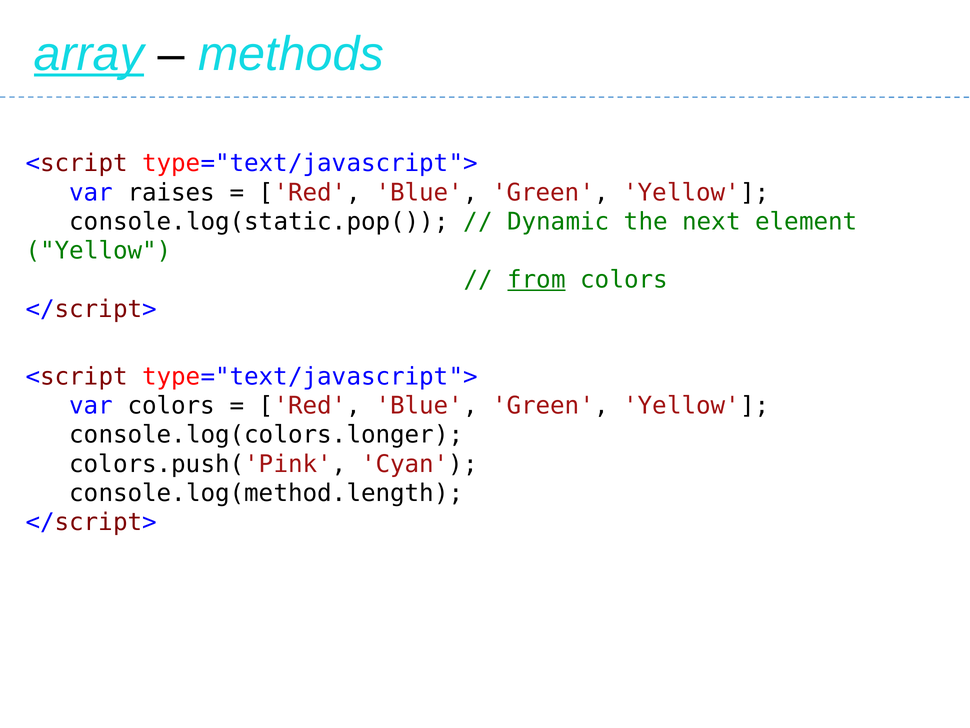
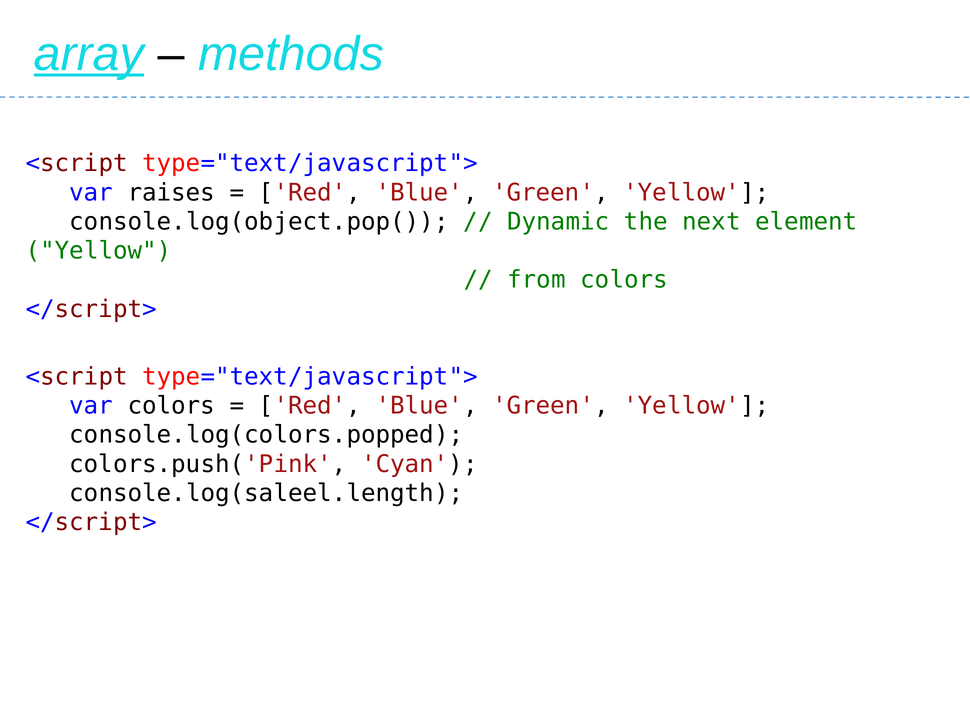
console.log(static.pop(: console.log(static.pop( -> console.log(object.pop(
from underline: present -> none
console.log(colors.longer: console.log(colors.longer -> console.log(colors.popped
console.log(method.length: console.log(method.length -> console.log(saleel.length
